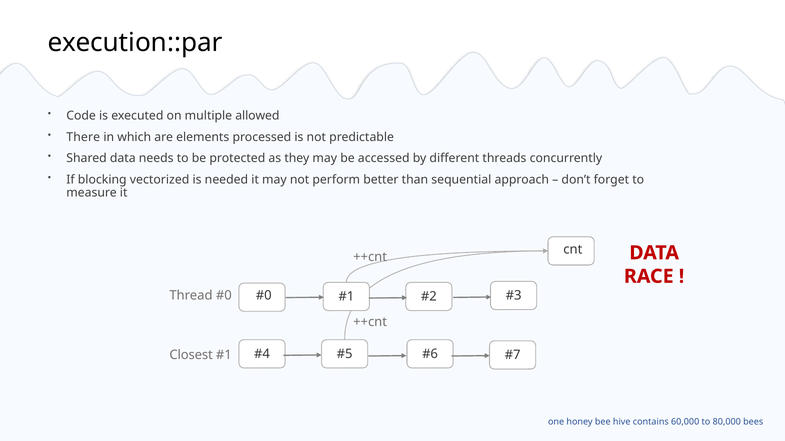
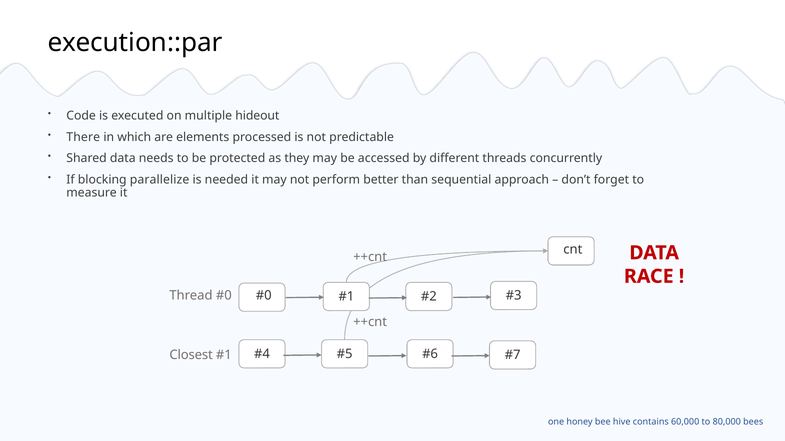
allowed: allowed -> hideout
vectorized: vectorized -> parallelize
